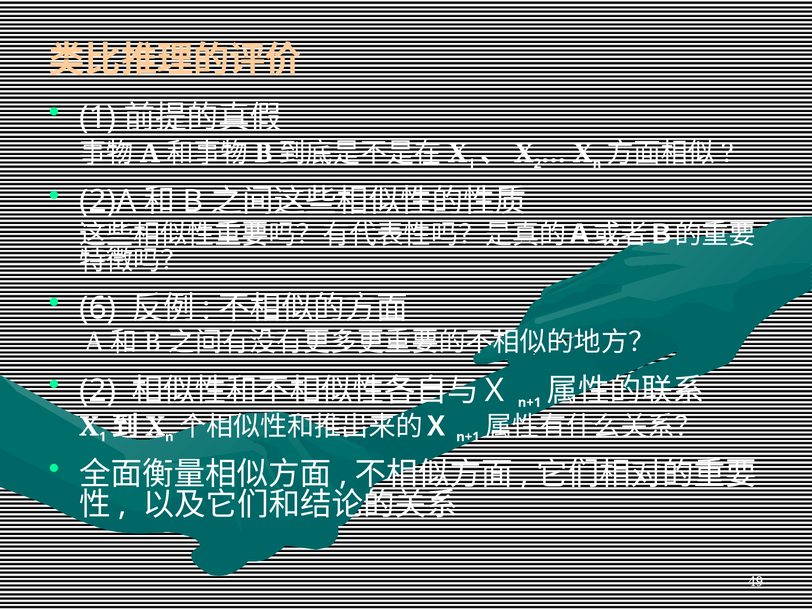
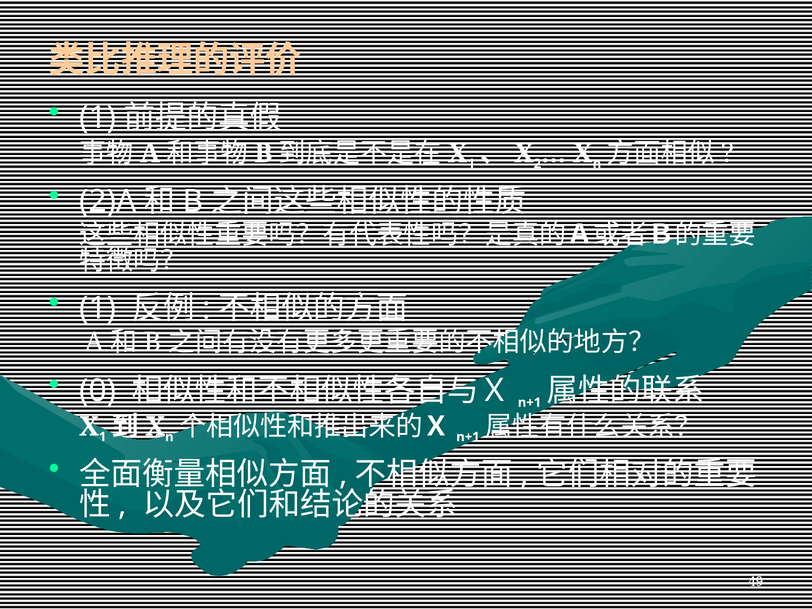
6 at (98, 308): 6 -> 1
2 at (98, 391): 2 -> 0
